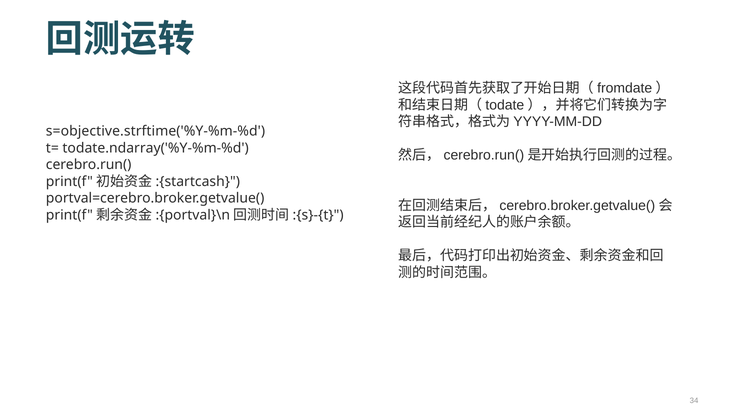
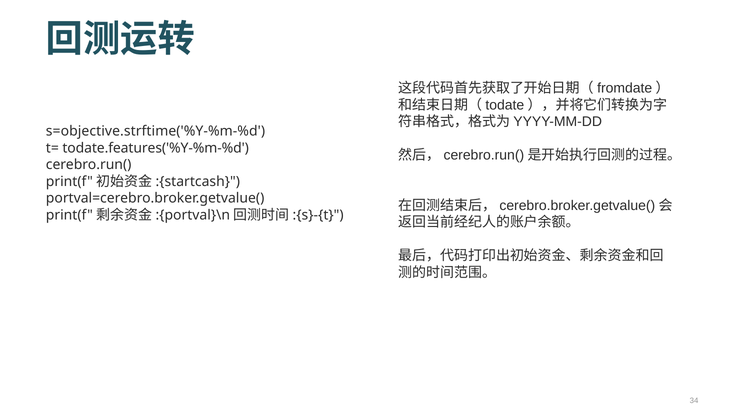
todate.ndarray('%Y-%m-%d: todate.ndarray('%Y-%m-%d -> todate.features('%Y-%m-%d
